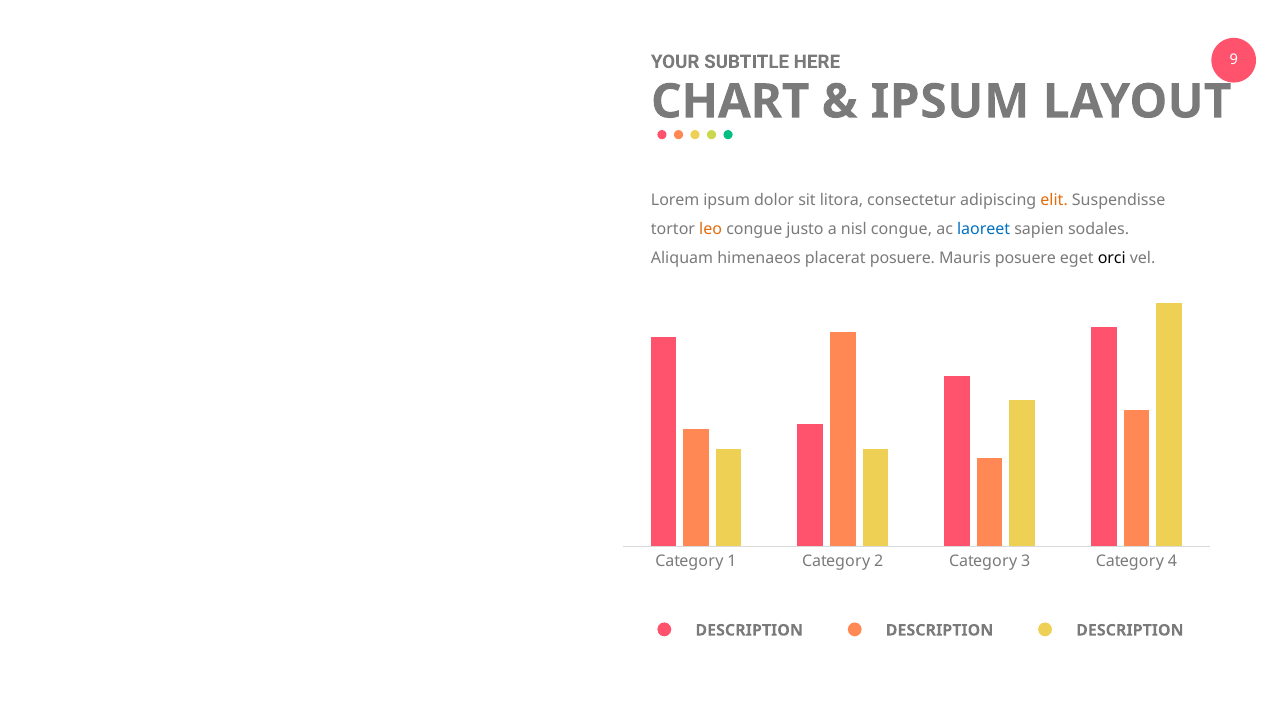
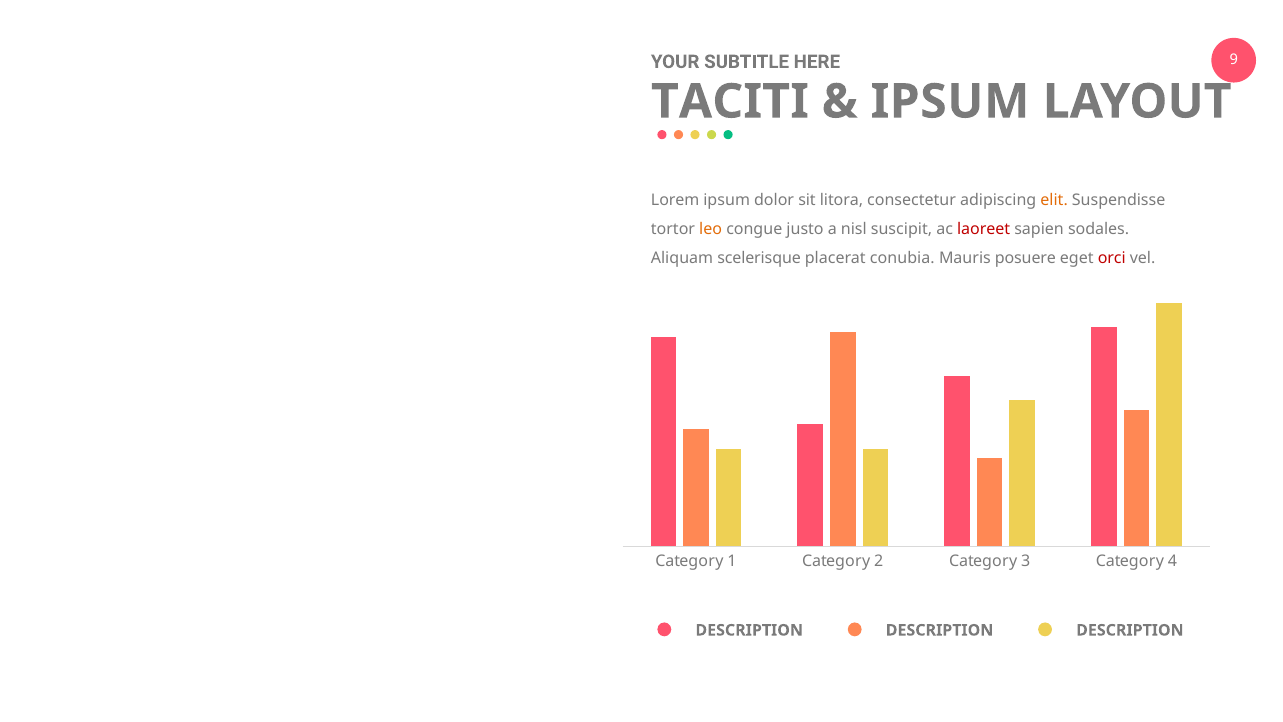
CHART: CHART -> TACITI
nisl congue: congue -> suscipit
laoreet colour: blue -> red
himenaeos: himenaeos -> scelerisque
placerat posuere: posuere -> conubia
orci colour: black -> red
